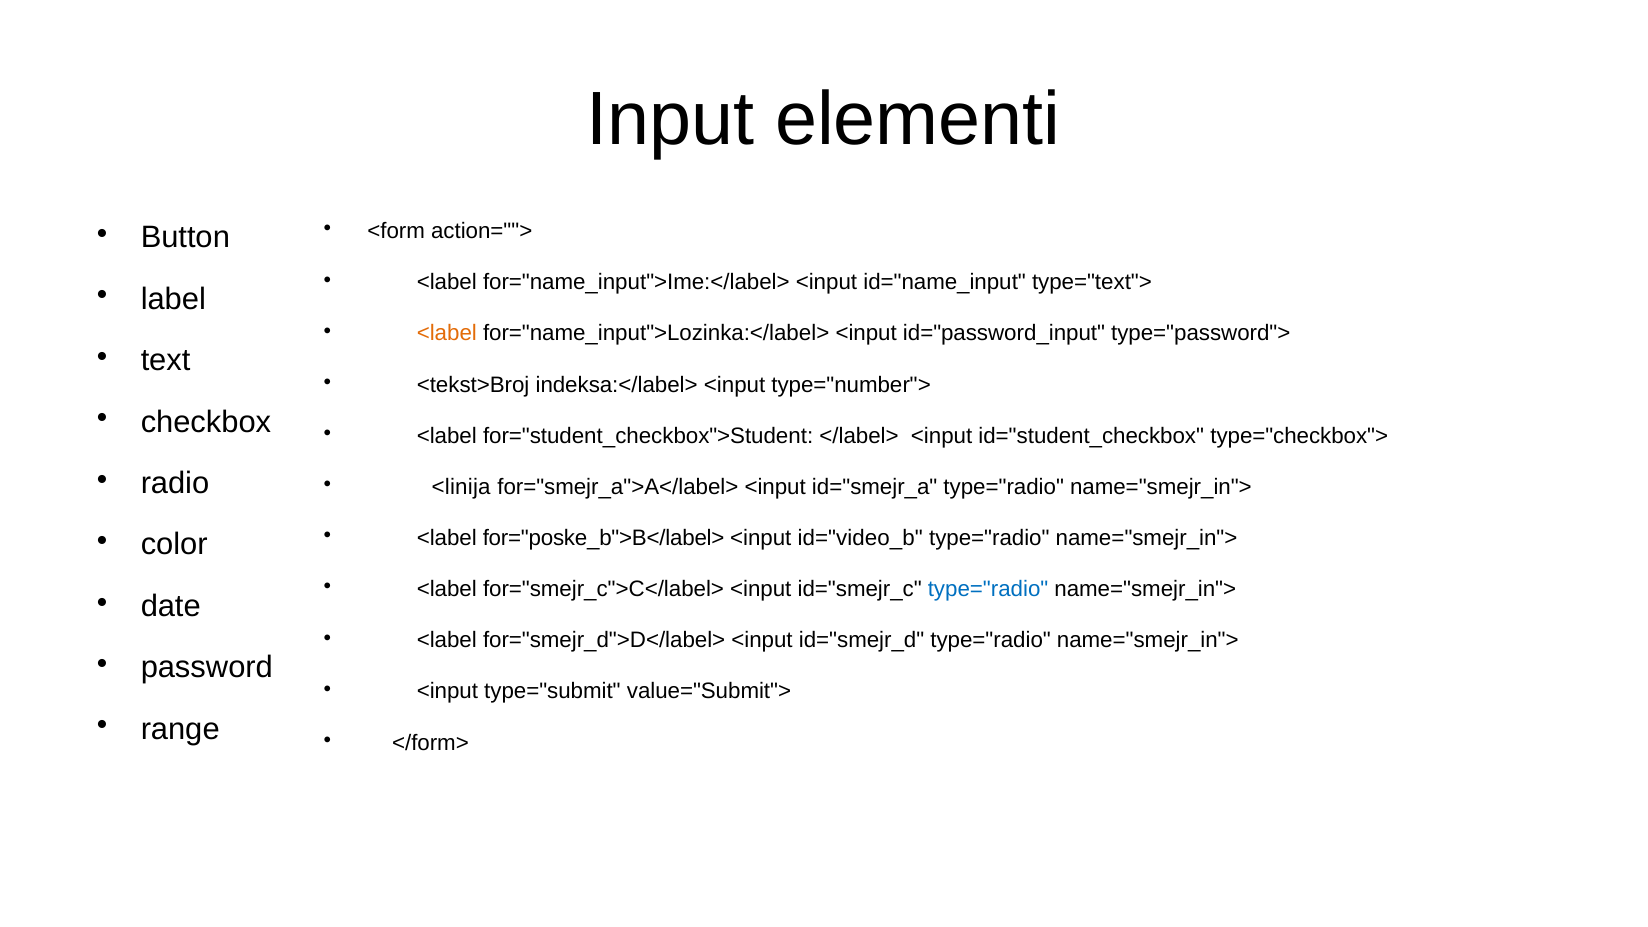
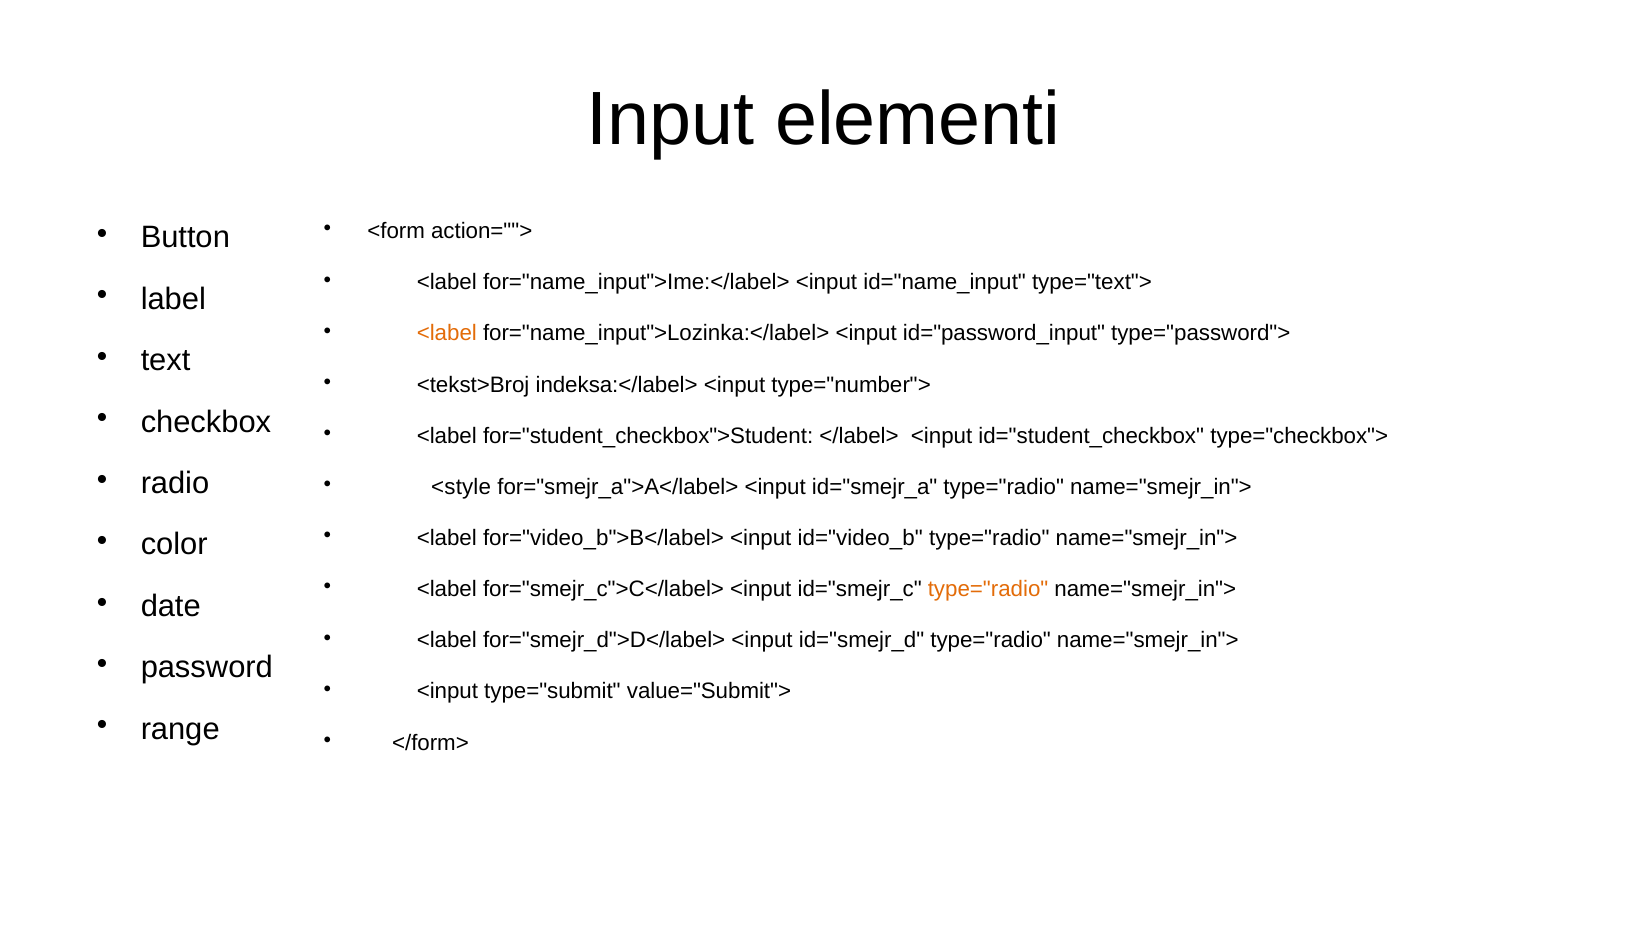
<linija: <linija -> <style
for="poske_b">B</label>: for="poske_b">B</label> -> for="video_b">B</label>
type="radio at (988, 589) colour: blue -> orange
